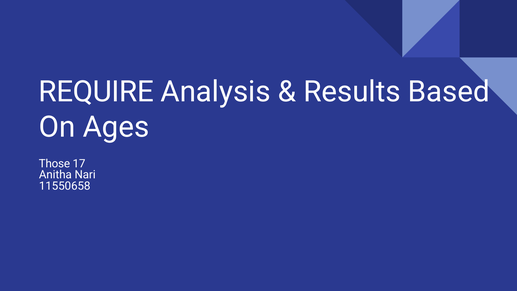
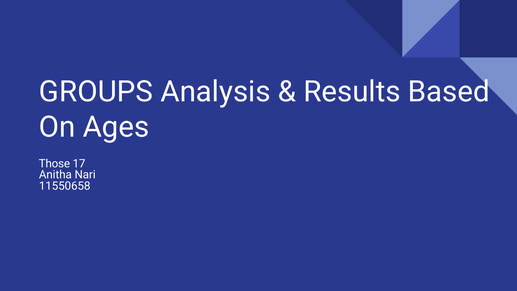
REQUIRE: REQUIRE -> GROUPS
